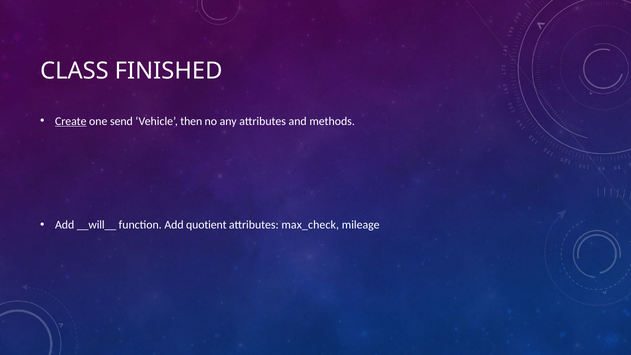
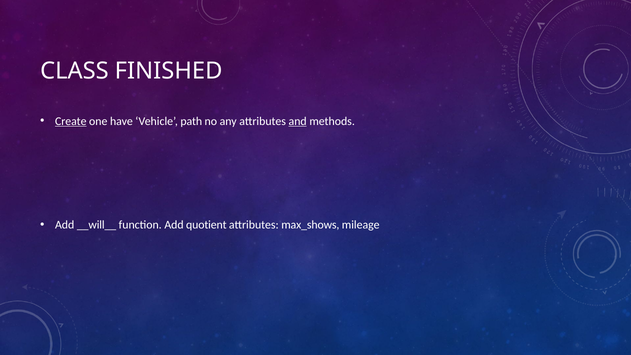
send: send -> have
then: then -> path
and underline: none -> present
max_check: max_check -> max_shows
